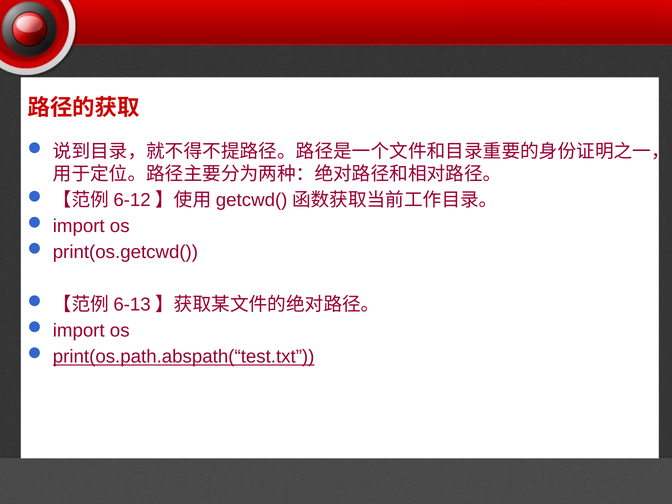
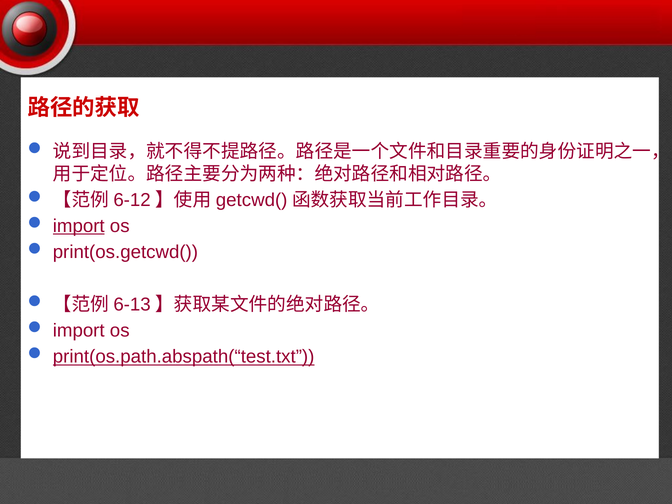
import at (79, 226) underline: none -> present
